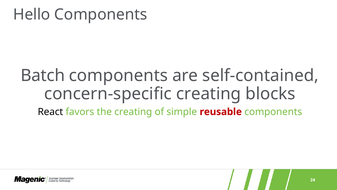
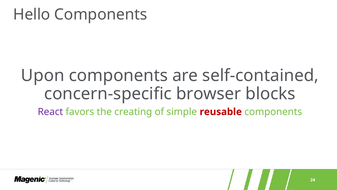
Batch: Batch -> Upon
concern-specific creating: creating -> browser
React colour: black -> purple
